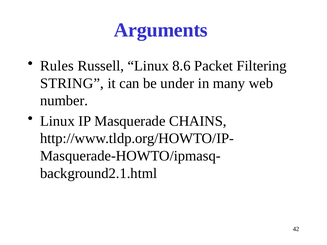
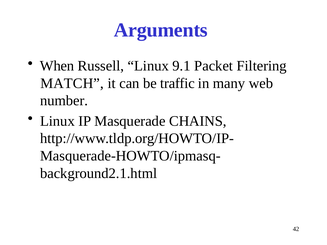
Rules: Rules -> When
8.6: 8.6 -> 9.1
STRING: STRING -> MATCH
under: under -> traffic
